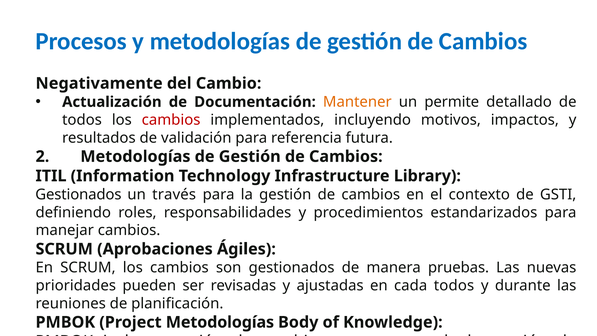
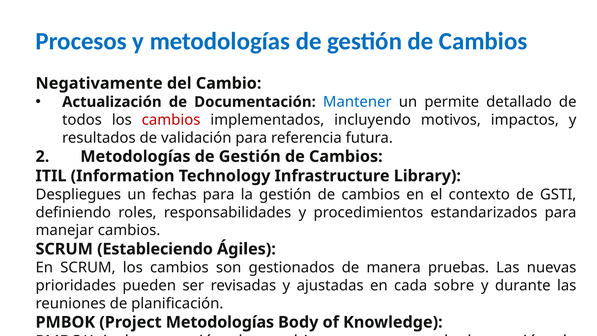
Mantener colour: orange -> blue
Gestionados at (78, 194): Gestionados -> Despliegues
través: través -> fechas
Aprobaciones: Aprobaciones -> Estableciendo
cada todos: todos -> sobre
